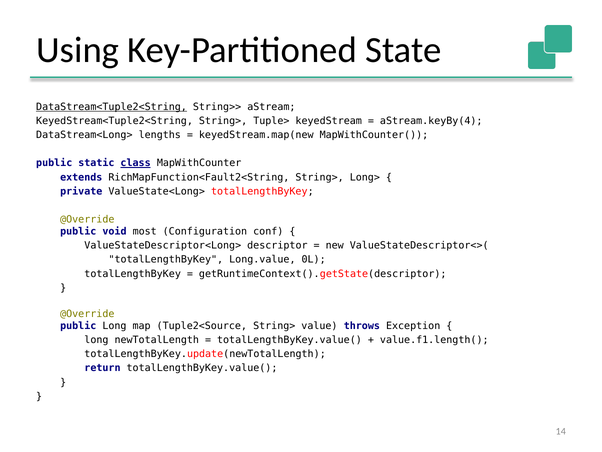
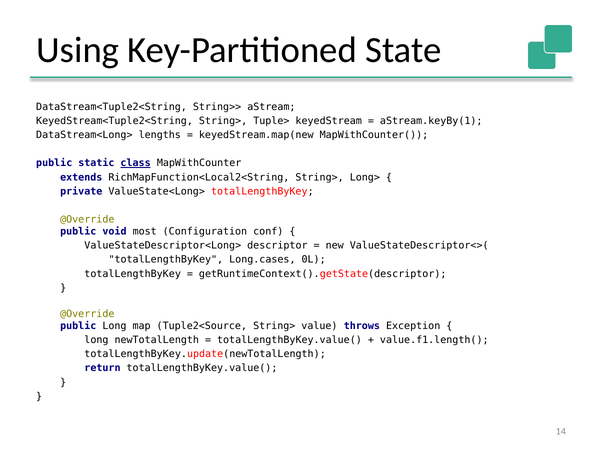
DataStream<Tuple2<String underline: present -> none
aStream.keyBy(4: aStream.keyBy(4 -> aStream.keyBy(1
RichMapFunction<Fault2<String: RichMapFunction<Fault2<String -> RichMapFunction<Local2<String
Long.value: Long.value -> Long.cases
